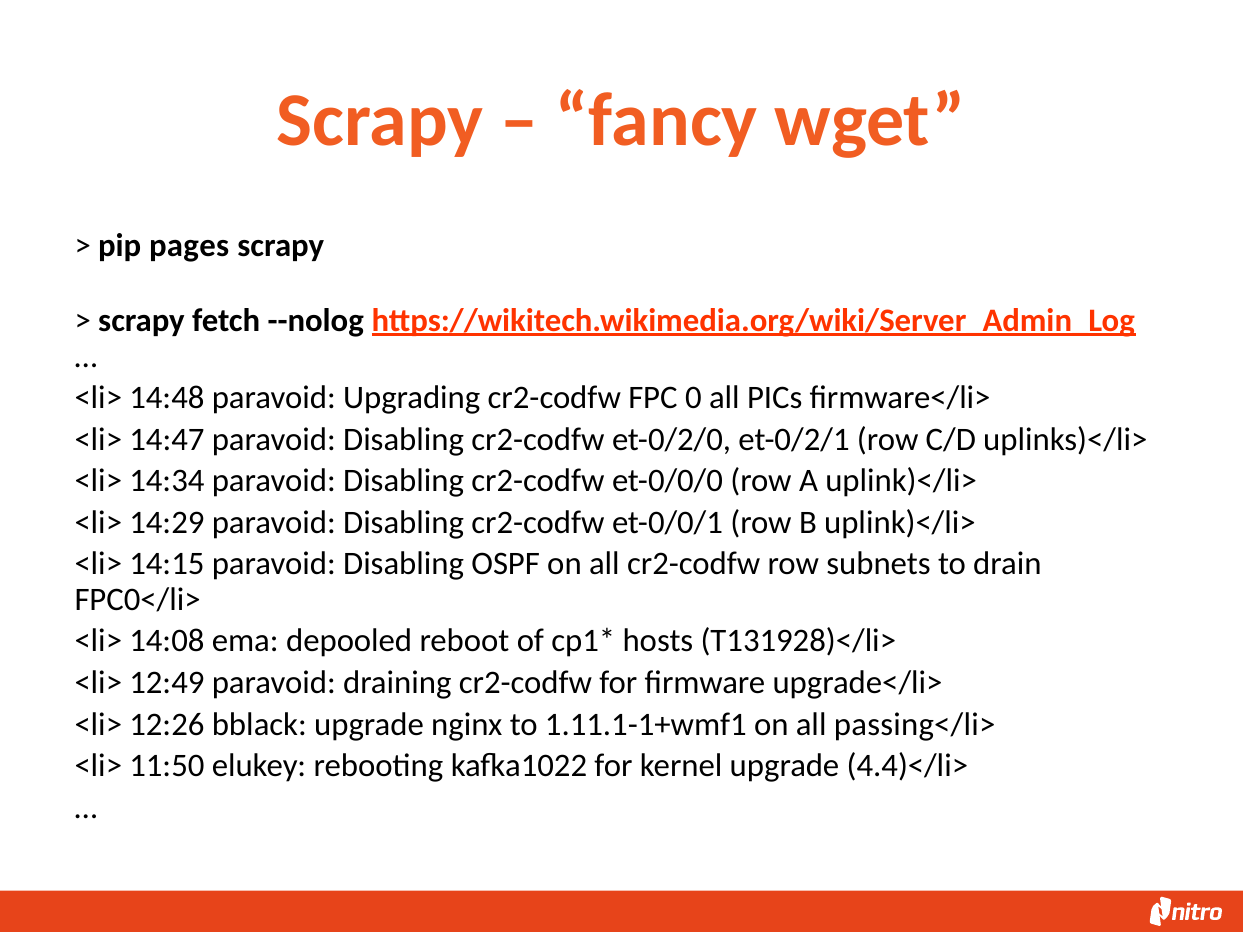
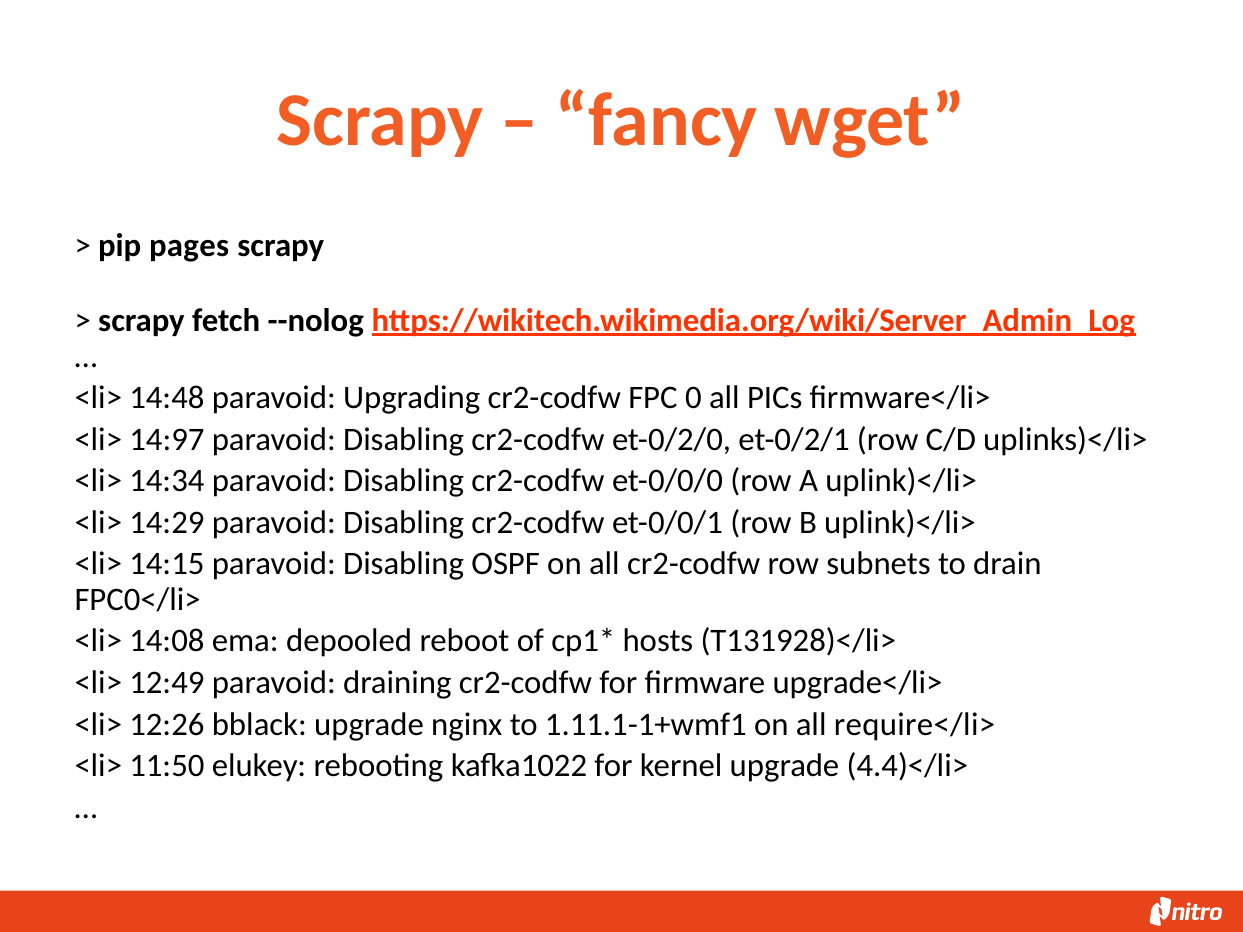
14:47: 14:47 -> 14:97
passing</li>: passing</li> -> require</li>
